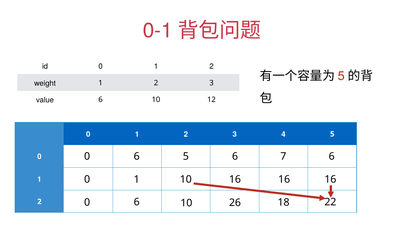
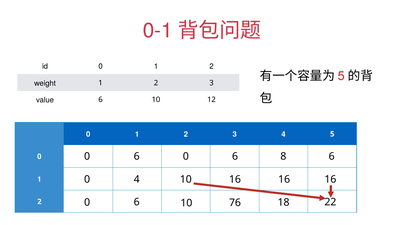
0 6 5: 5 -> 0
7: 7 -> 8
1 at (137, 179): 1 -> 4
26: 26 -> 76
